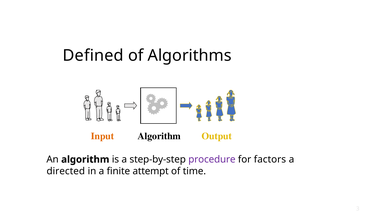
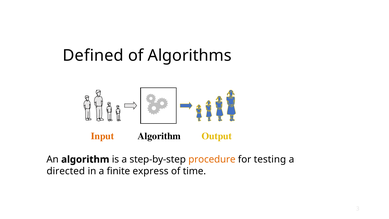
procedure colour: purple -> orange
factors: factors -> testing
attempt: attempt -> express
